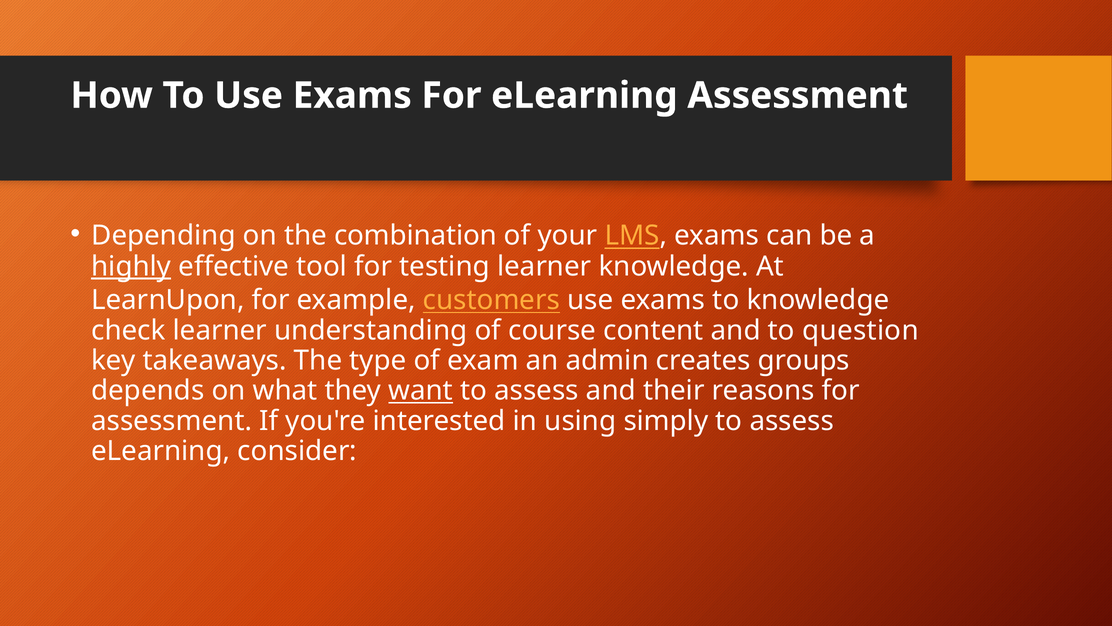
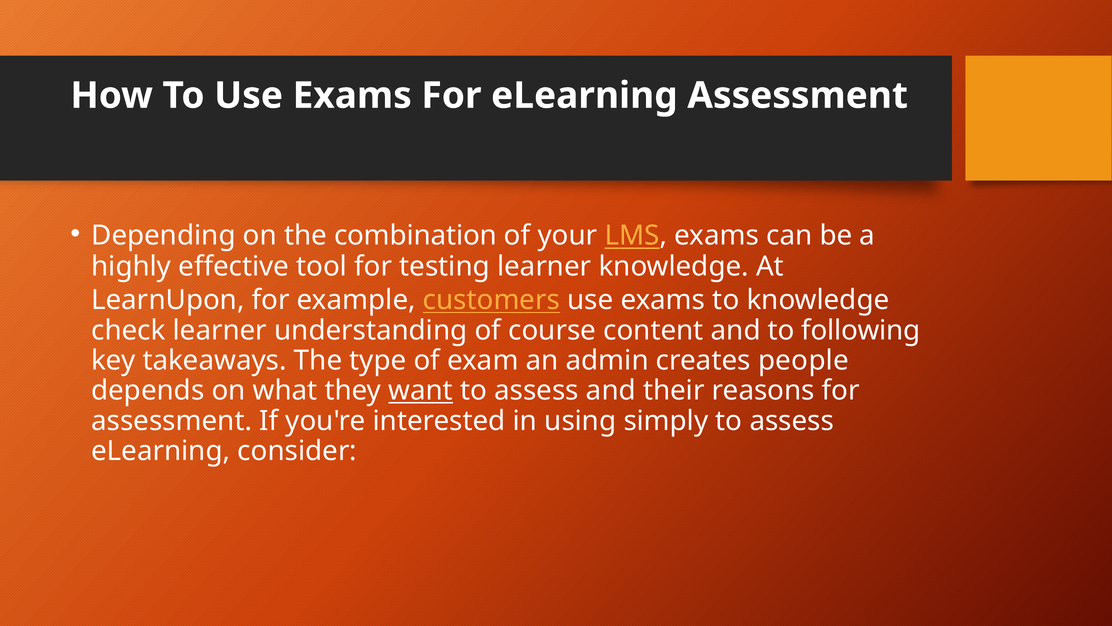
highly underline: present -> none
question: question -> following
groups: groups -> people
